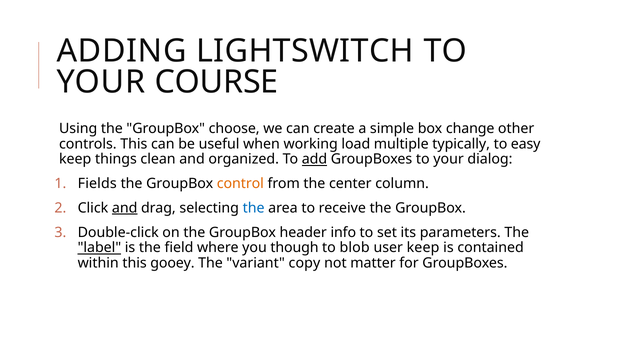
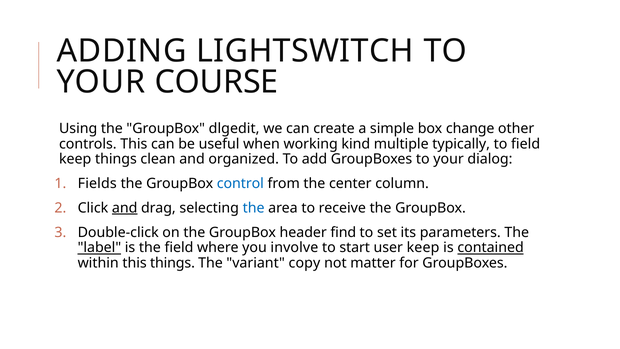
choose: choose -> dlgedit
load: load -> kind
to easy: easy -> field
add underline: present -> none
control colour: orange -> blue
info: info -> find
though: though -> involve
blob: blob -> start
contained underline: none -> present
this gooey: gooey -> things
